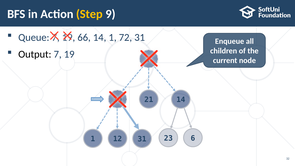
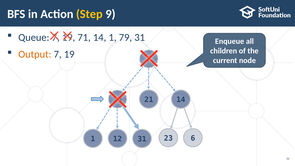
66: 66 -> 71
72: 72 -> 79
Output colour: black -> orange
